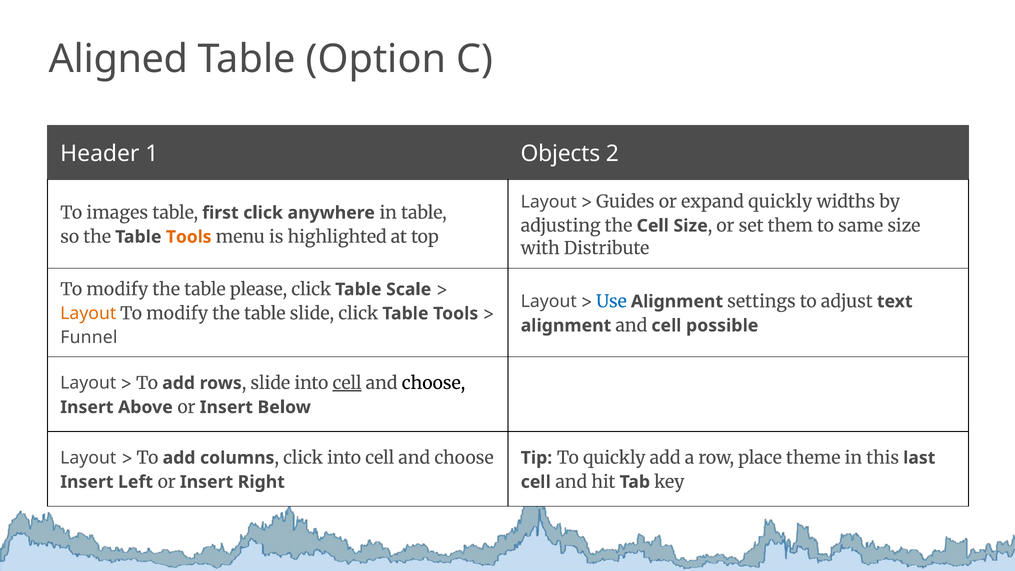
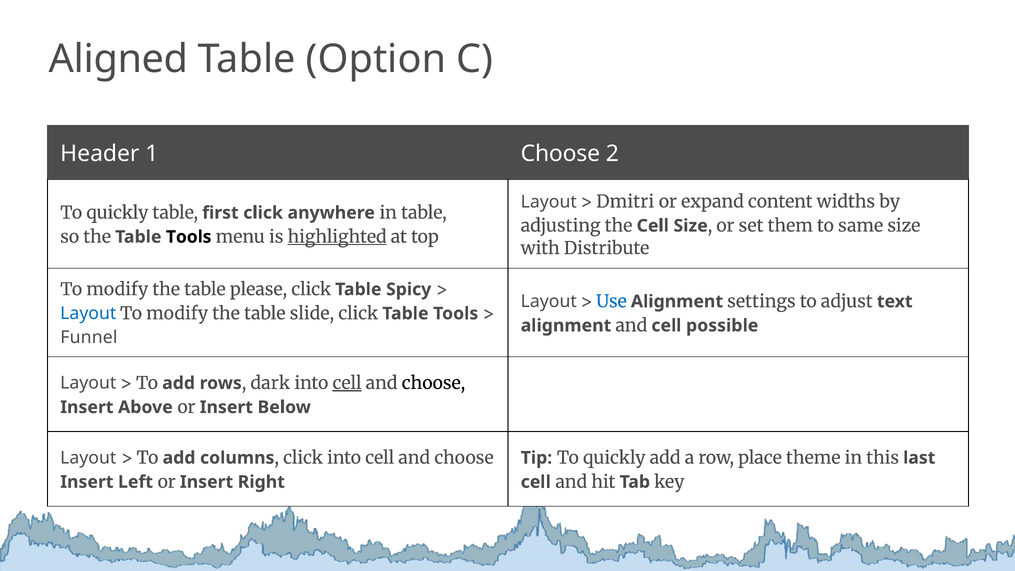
1 Objects: Objects -> Choose
Guides: Guides -> Dmitri
expand quickly: quickly -> content
images at (117, 213): images -> quickly
Tools at (189, 237) colour: orange -> black
highlighted underline: none -> present
Scale: Scale -> Spicy
Layout at (88, 313) colour: orange -> blue
rows slide: slide -> dark
